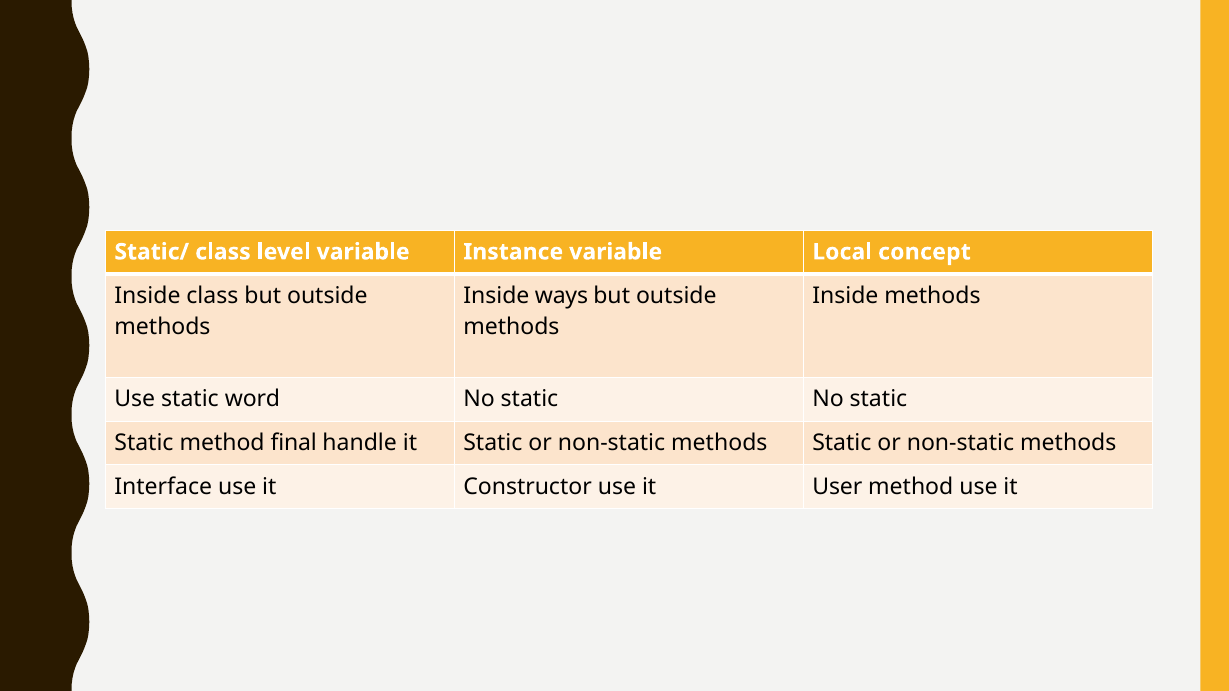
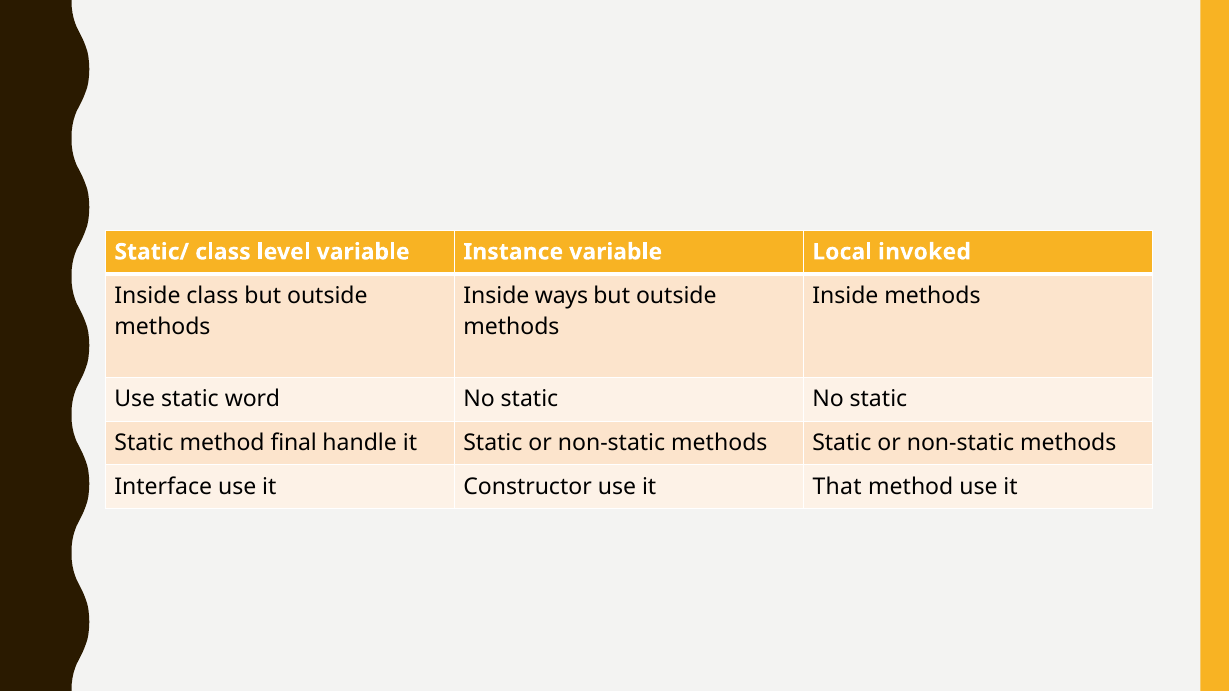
concept: concept -> invoked
User: User -> That
